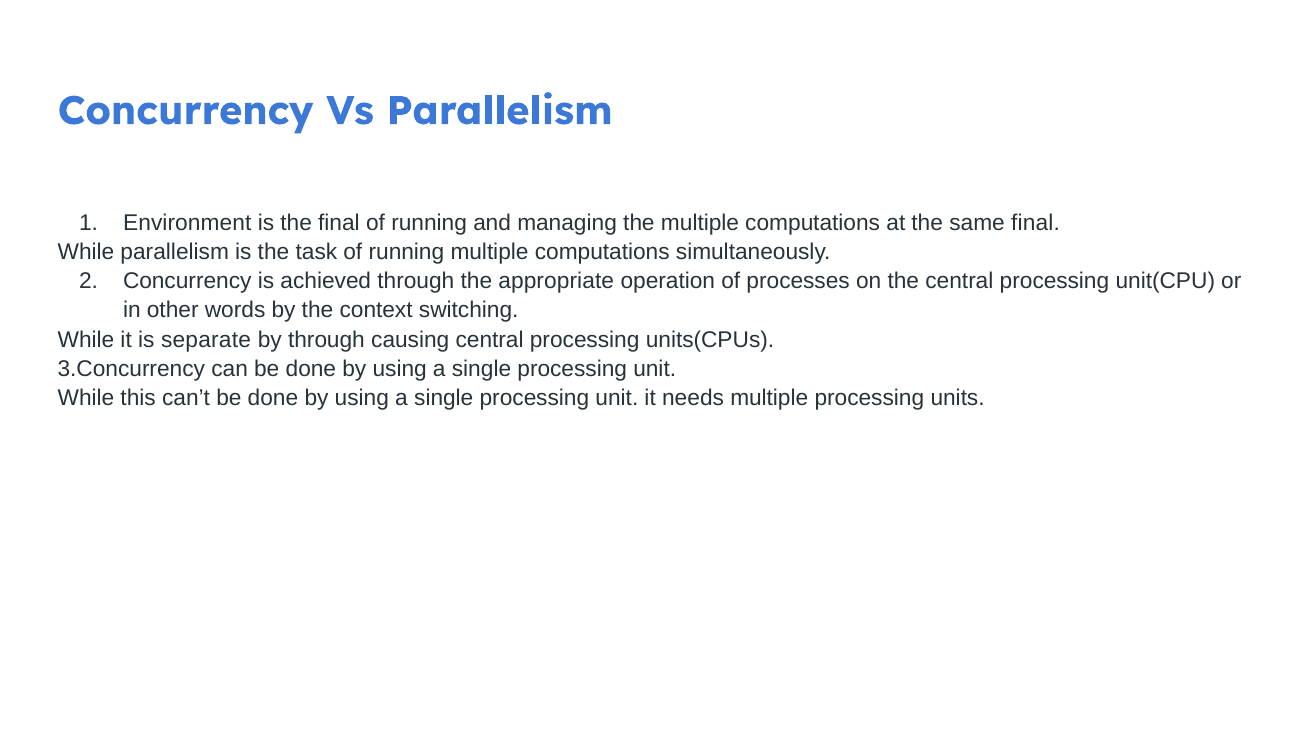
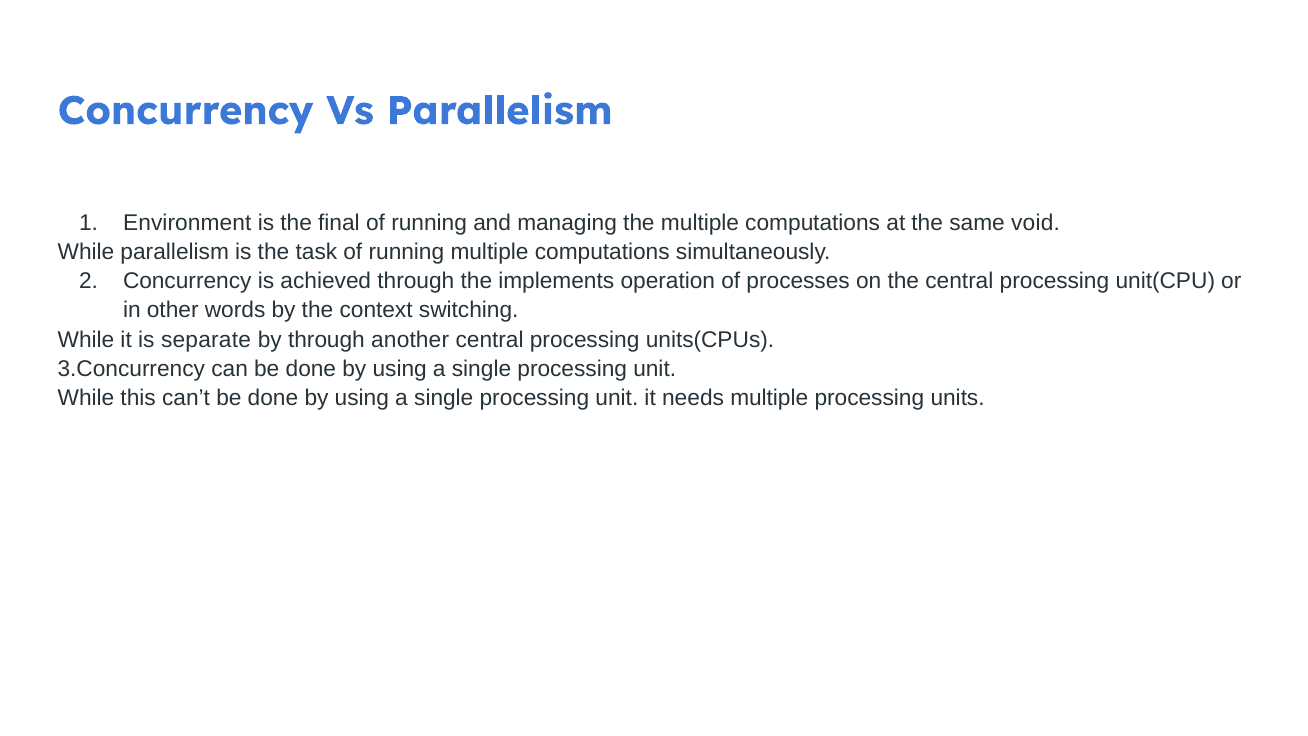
same final: final -> void
appropriate: appropriate -> implements
causing: causing -> another
